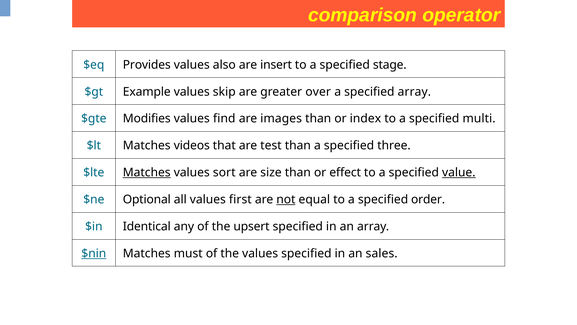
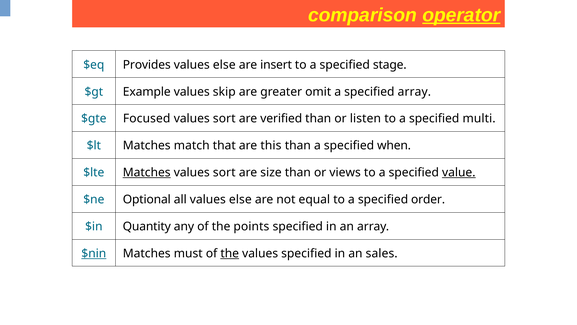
operator underline: none -> present
also at (224, 65): also -> else
over: over -> omit
Modifies: Modifies -> Focused
find at (224, 118): find -> sort
images: images -> verified
index: index -> listen
videos: videos -> match
test: test -> this
three: three -> when
effect: effect -> views
all values first: first -> else
not underline: present -> none
Identical: Identical -> Quantity
upsert: upsert -> points
the at (230, 253) underline: none -> present
